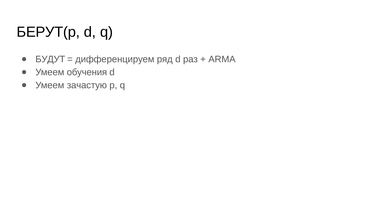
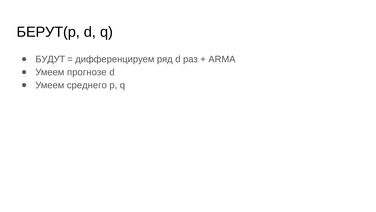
обучения: обучения -> прогнозе
зачастую: зачастую -> среднего
